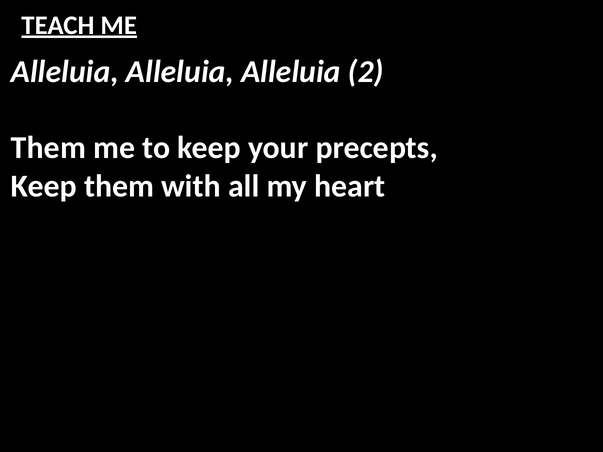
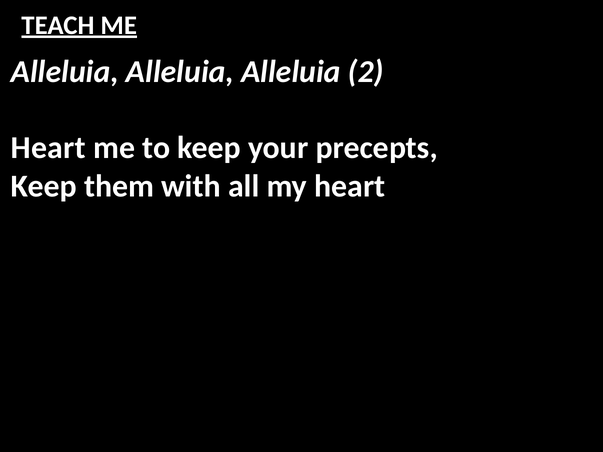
Them at (48, 148): Them -> Heart
